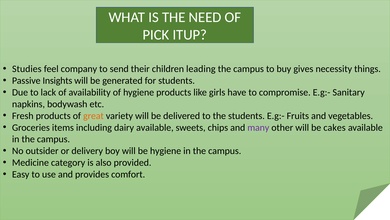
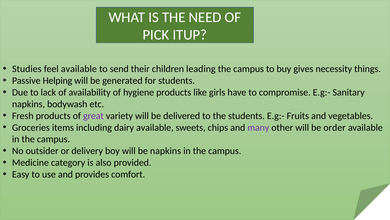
feel company: company -> available
Insights: Insights -> Helping
great colour: orange -> purple
cakes: cakes -> order
be hygiene: hygiene -> napkins
